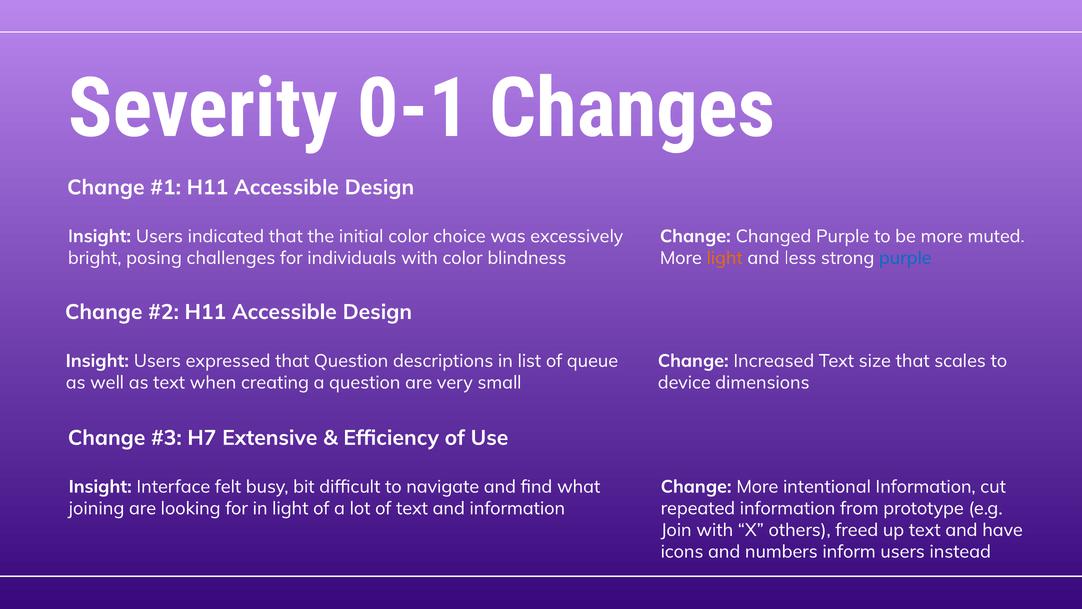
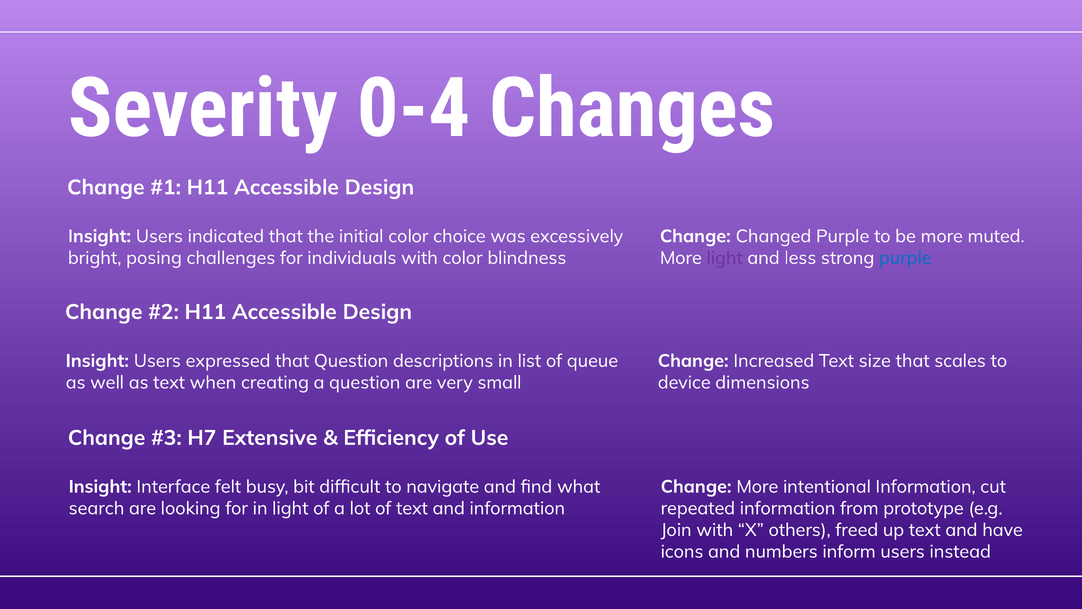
0-1: 0-1 -> 0-4
light at (725, 258) colour: orange -> purple
joining: joining -> search
